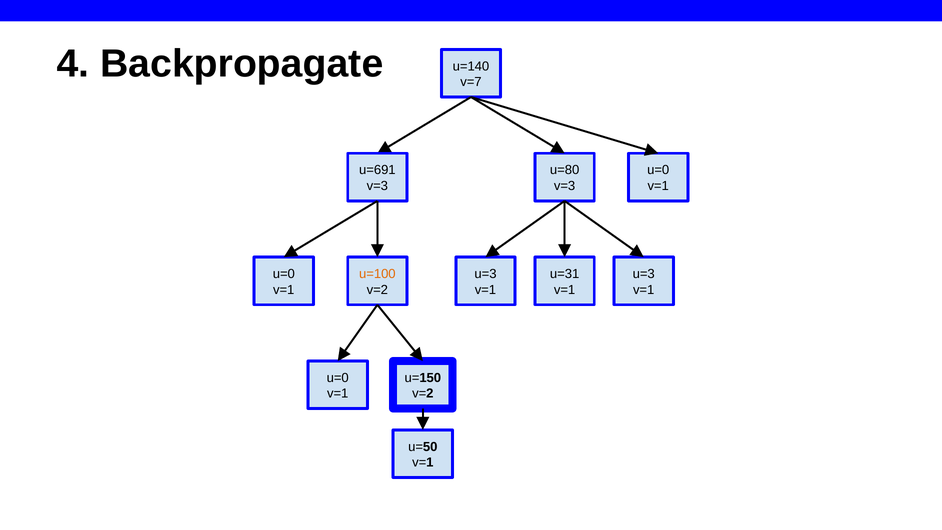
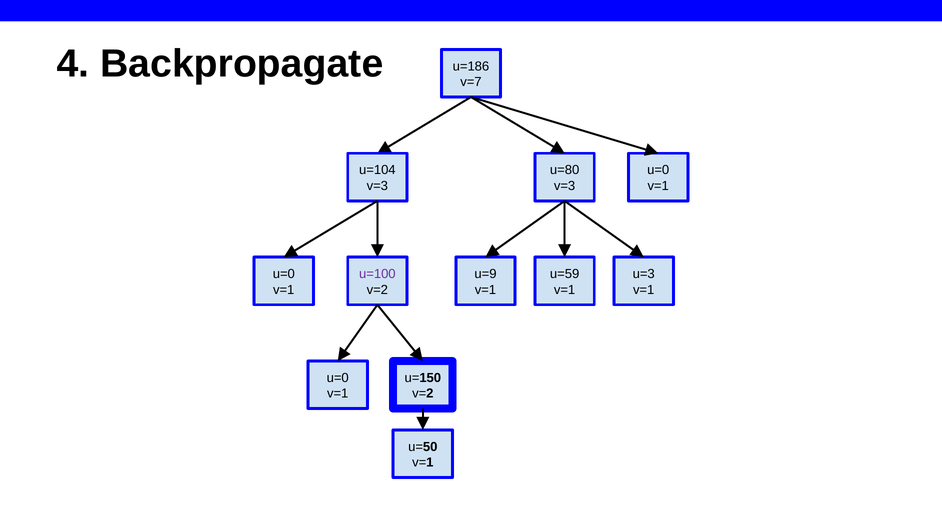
u=140: u=140 -> u=186
u=691: u=691 -> u=104
u=100 colour: orange -> purple
u=3 at (485, 274): u=3 -> u=9
u=31: u=31 -> u=59
